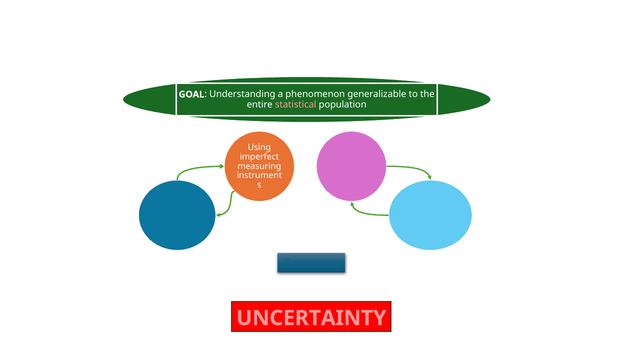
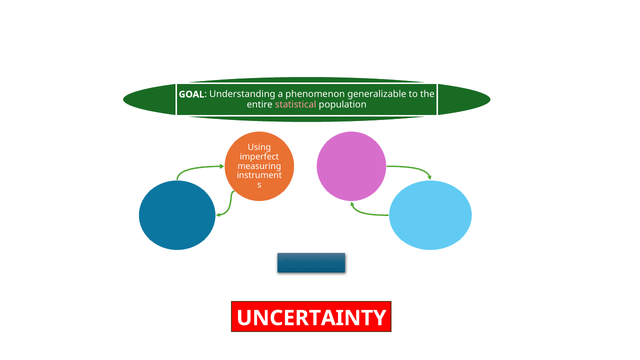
UNCERTAINTY colour: pink -> white
